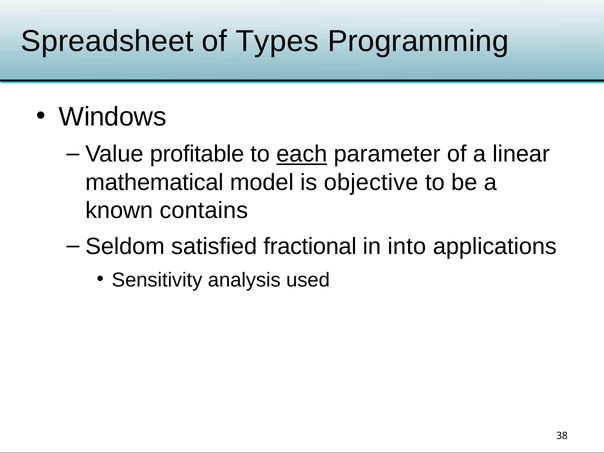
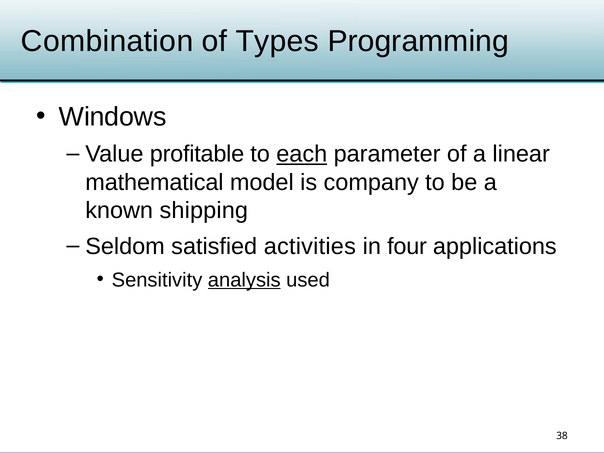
Spreadsheet: Spreadsheet -> Combination
objective: objective -> company
contains: contains -> shipping
fractional: fractional -> activities
into: into -> four
analysis underline: none -> present
